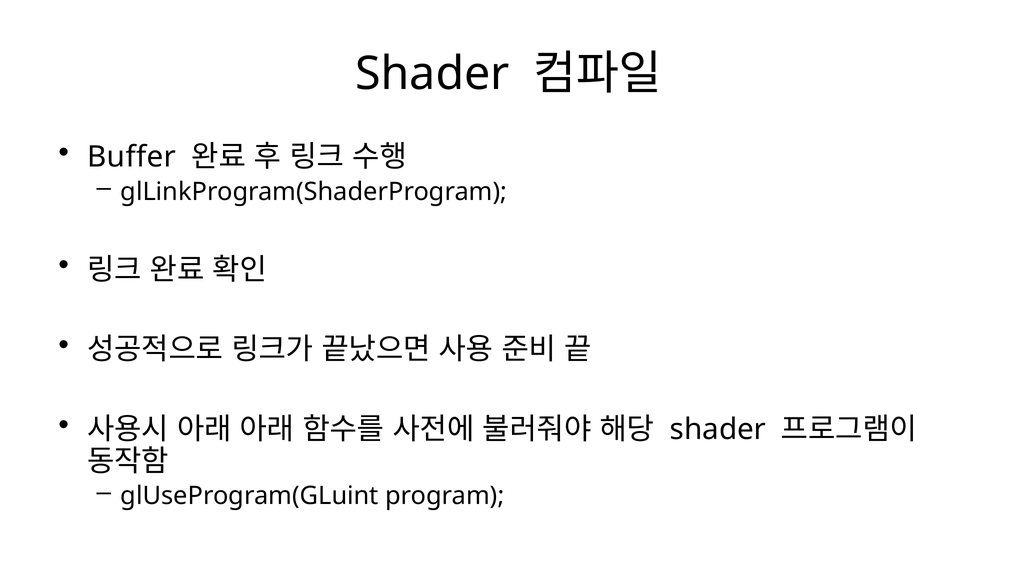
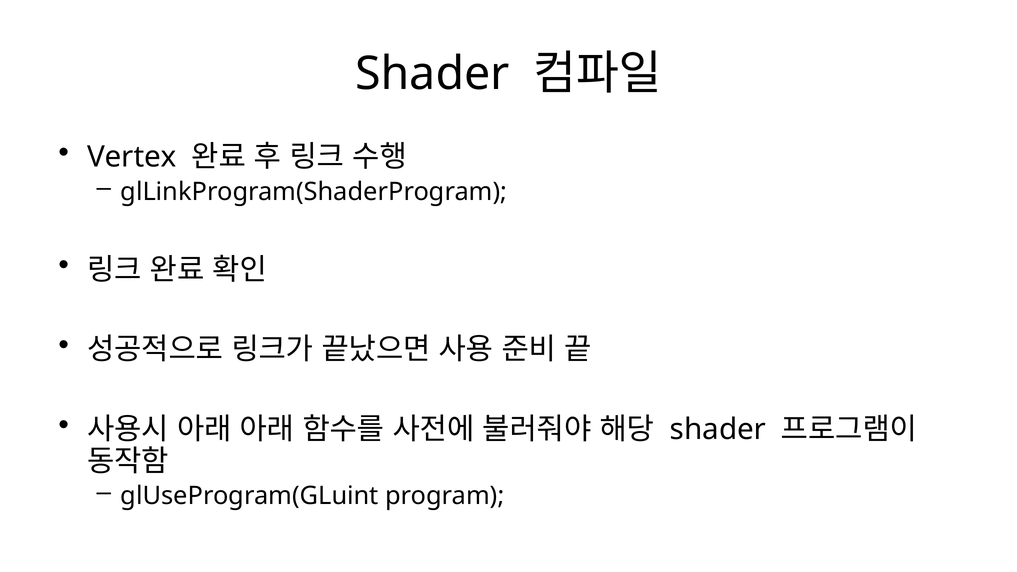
Buffer: Buffer -> Vertex
